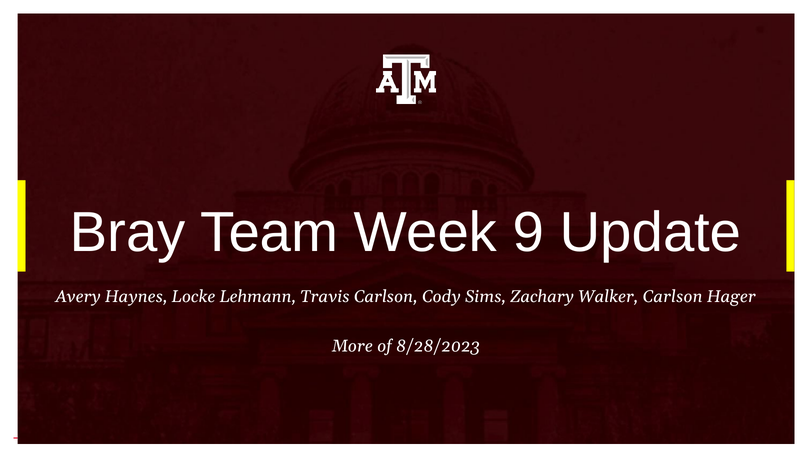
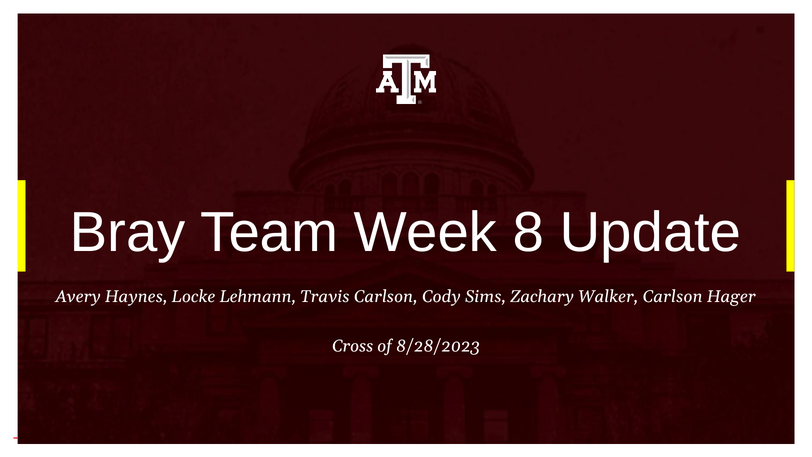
9: 9 -> 8
More: More -> Cross
